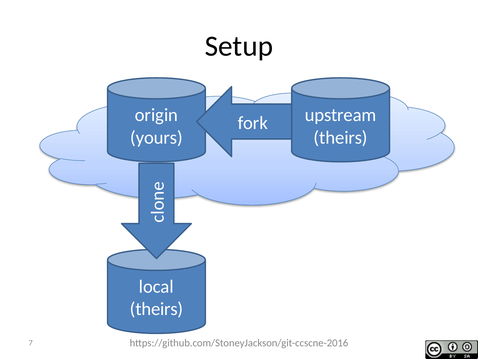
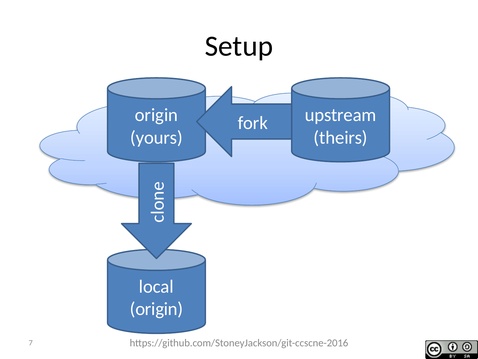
theirs at (157, 309): theirs -> origin
